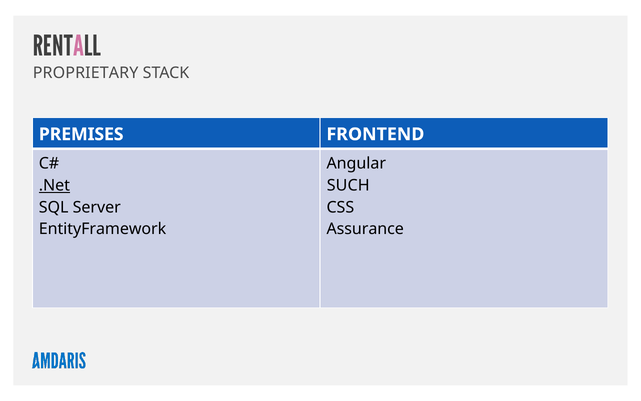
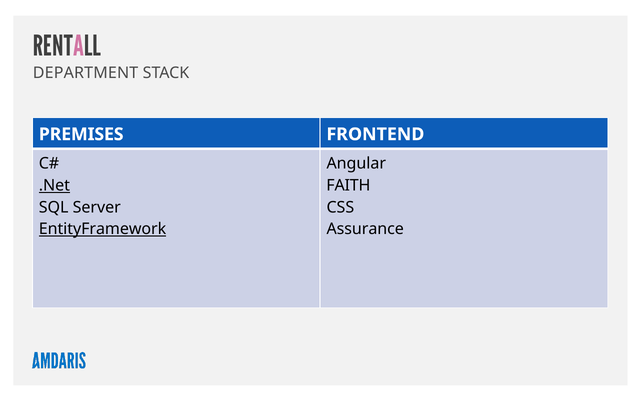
PROPRIETARY: PROPRIETARY -> DEPARTMENT
SUCH: SUCH -> FAITH
EntityFramework underline: none -> present
